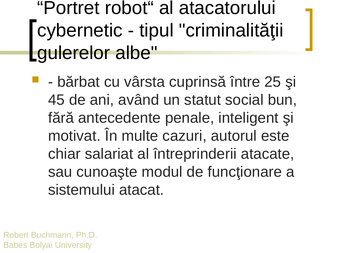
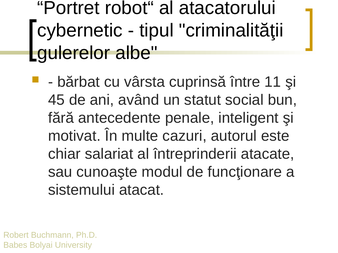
25: 25 -> 11
